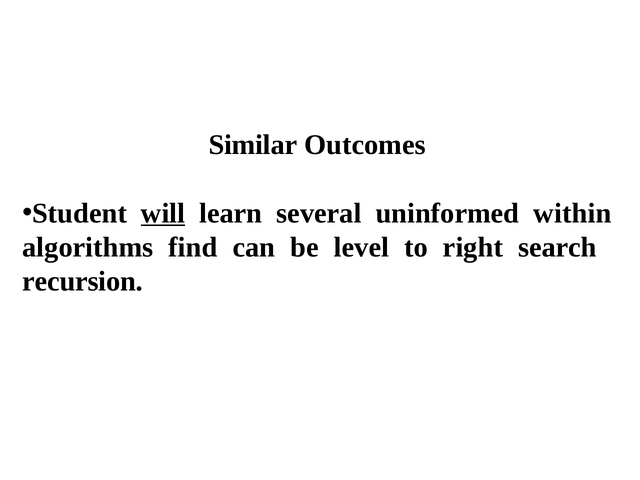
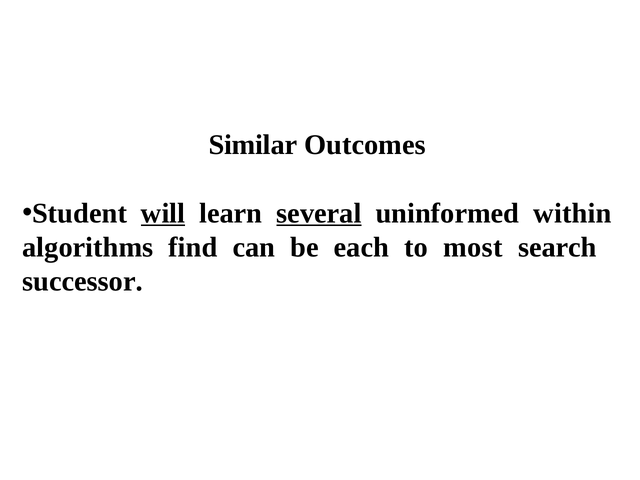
several underline: none -> present
level: level -> each
right: right -> most
recursion: recursion -> successor
